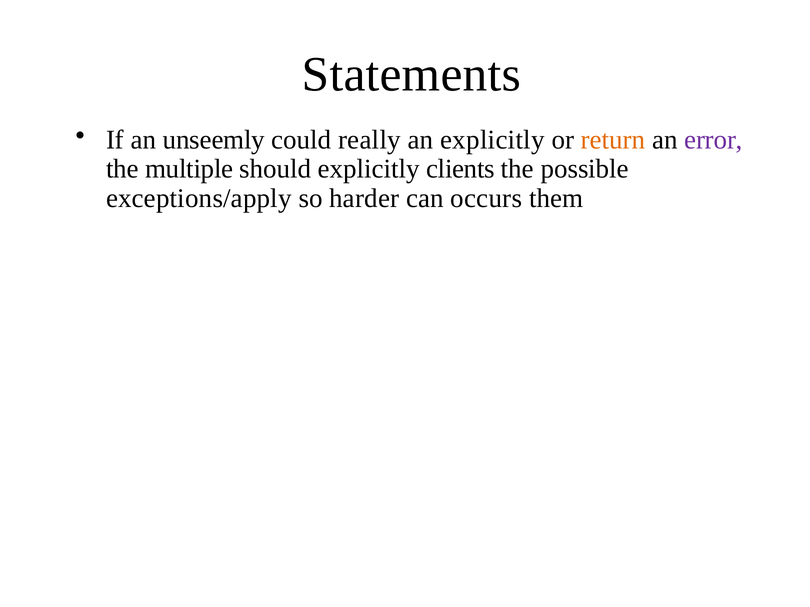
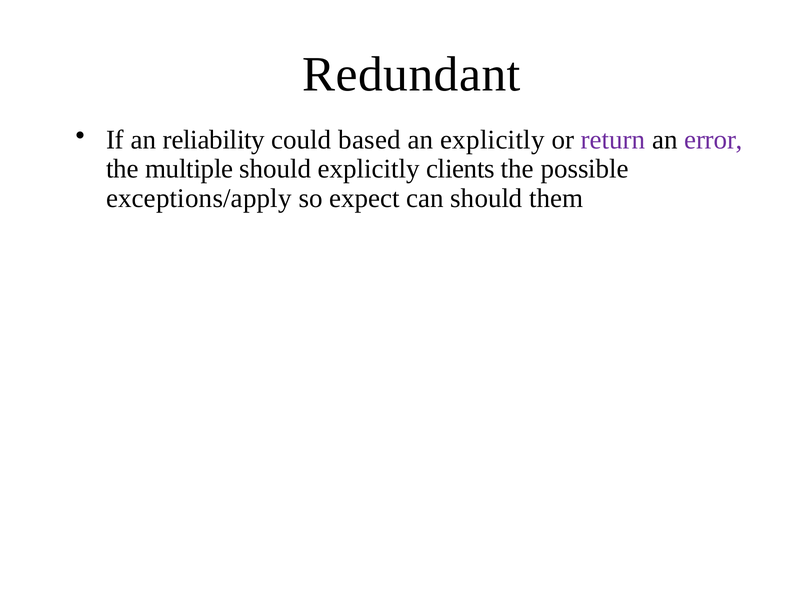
Statements: Statements -> Redundant
unseemly: unseemly -> reliability
really: really -> based
return colour: orange -> purple
harder: harder -> expect
can occurs: occurs -> should
